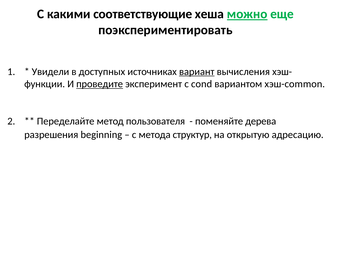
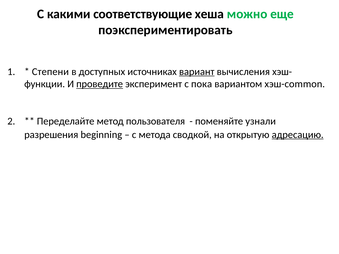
можно underline: present -> none
Увидели: Увидели -> Степени
cond: cond -> пока
дерева: дерева -> узнали
структур: структур -> сводкой
адресацию underline: none -> present
